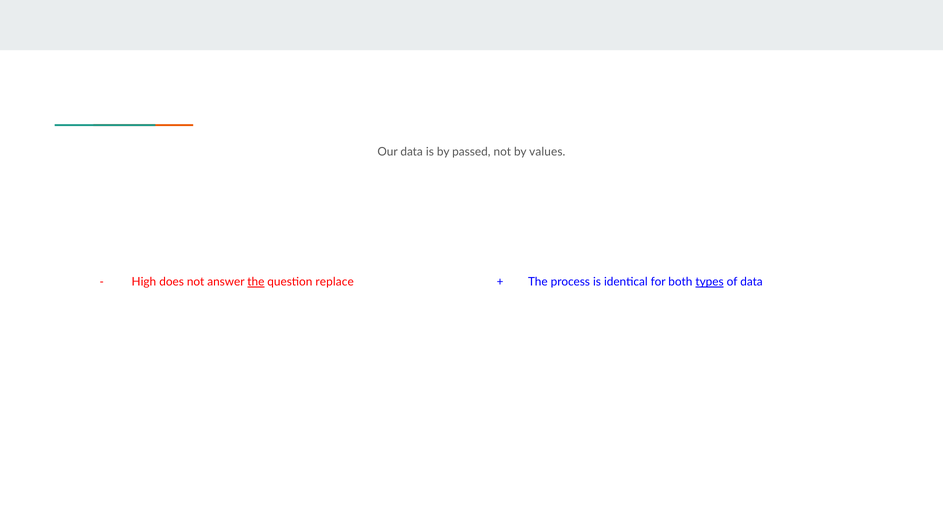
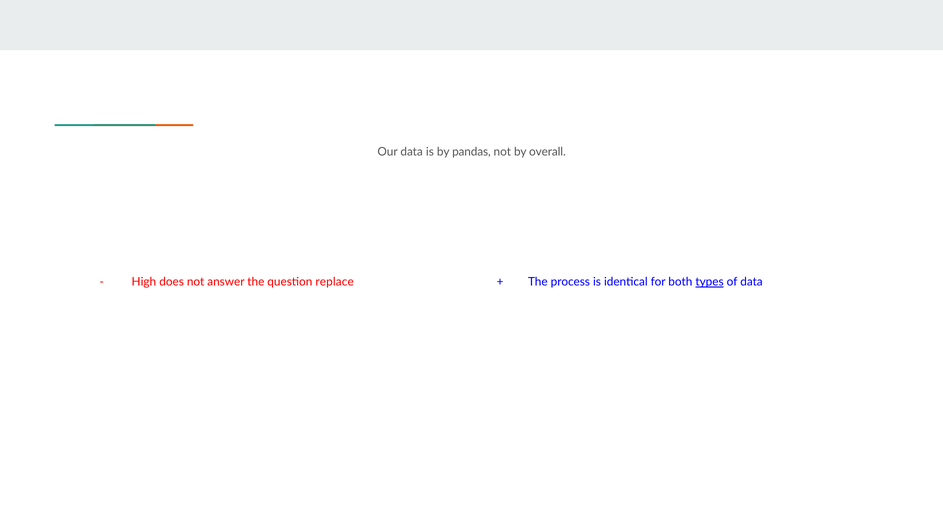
passed: passed -> pandas
values: values -> overall
the at (256, 282) underline: present -> none
